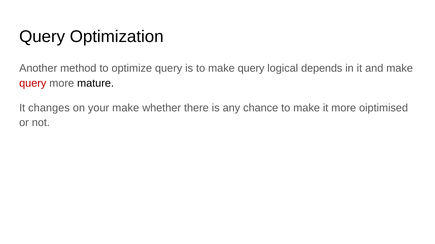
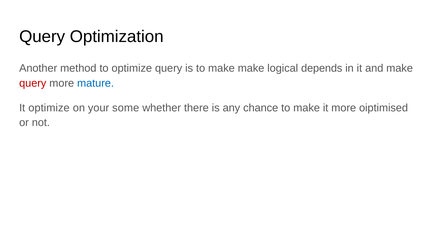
to make query: query -> make
mature colour: black -> blue
It changes: changes -> optimize
your make: make -> some
